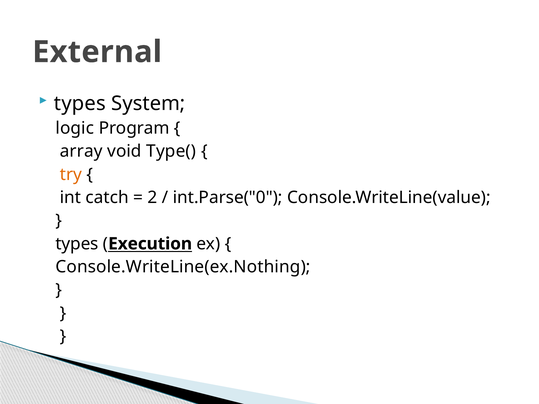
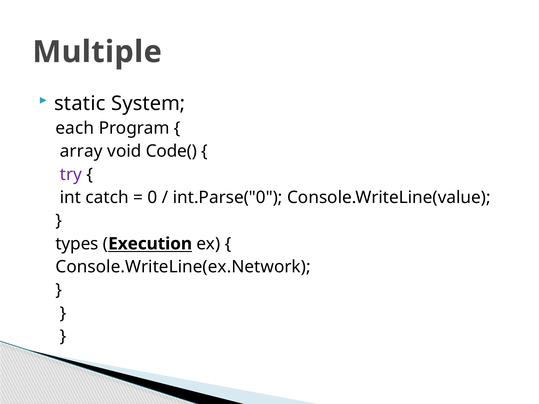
External: External -> Multiple
types at (80, 104): types -> static
logic: logic -> each
Type(: Type( -> Code(
try colour: orange -> purple
2: 2 -> 0
Console.WriteLine(ex.Nothing: Console.WriteLine(ex.Nothing -> Console.WriteLine(ex.Network
